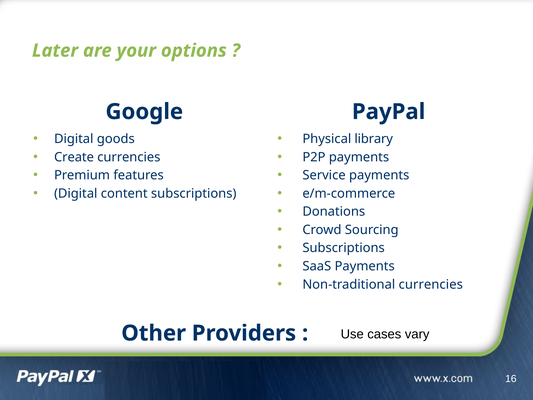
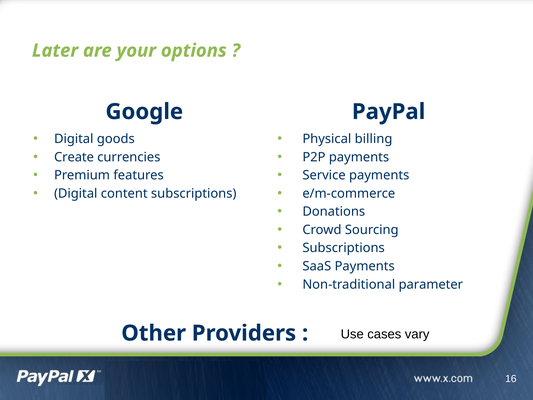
library: library -> billing
Non-traditional currencies: currencies -> parameter
